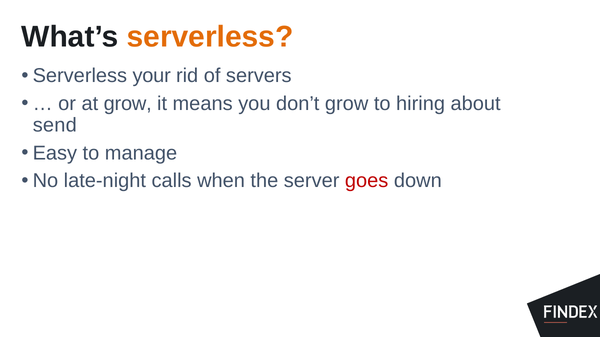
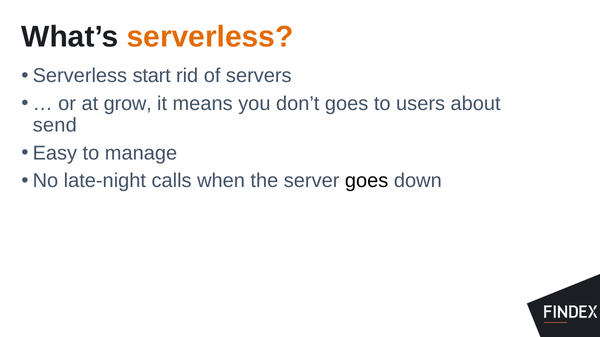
your: your -> start
don’t grow: grow -> goes
hiring: hiring -> users
goes at (367, 181) colour: red -> black
